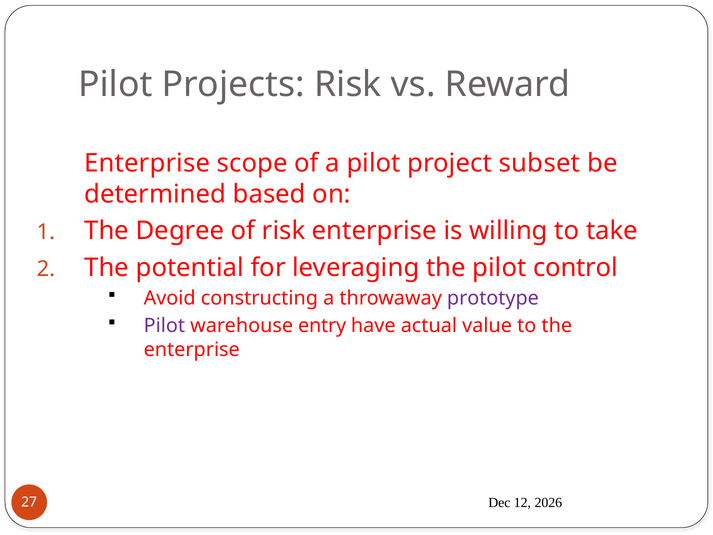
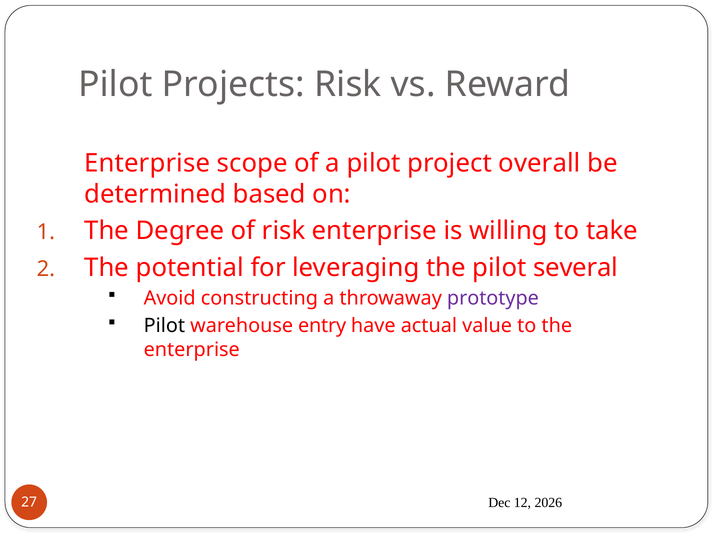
subset: subset -> overall
control: control -> several
Pilot at (164, 326) colour: purple -> black
